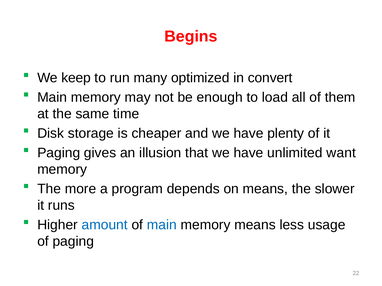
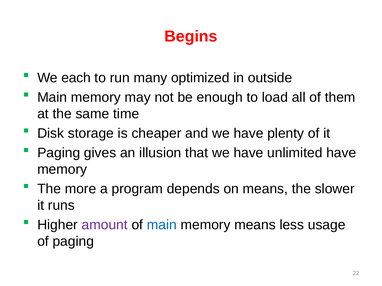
keep: keep -> each
convert: convert -> outside
unlimited want: want -> have
amount colour: blue -> purple
